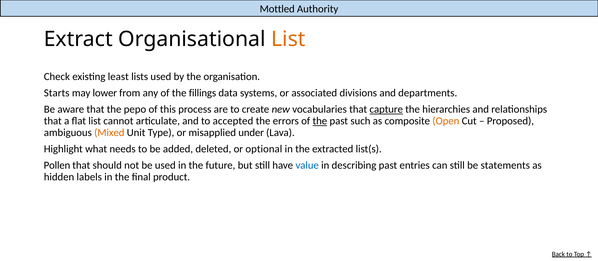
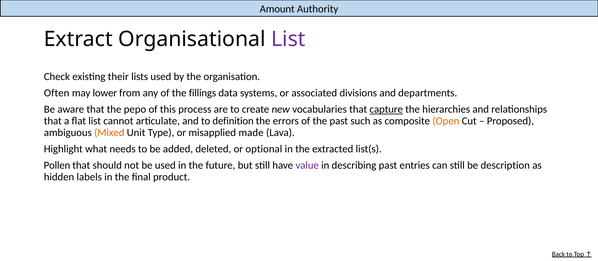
Mottled: Mottled -> Amount
List at (288, 39) colour: orange -> purple
least: least -> their
Starts: Starts -> Often
accepted: accepted -> definition
the at (320, 121) underline: present -> none
under: under -> made
value colour: blue -> purple
statements: statements -> description
